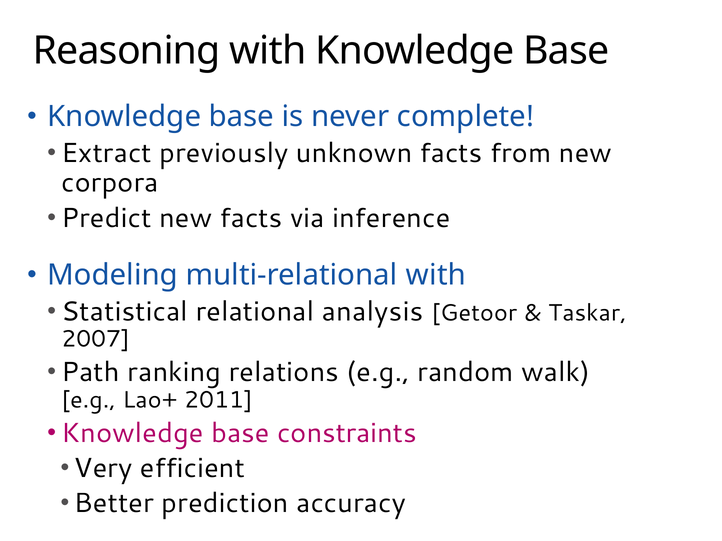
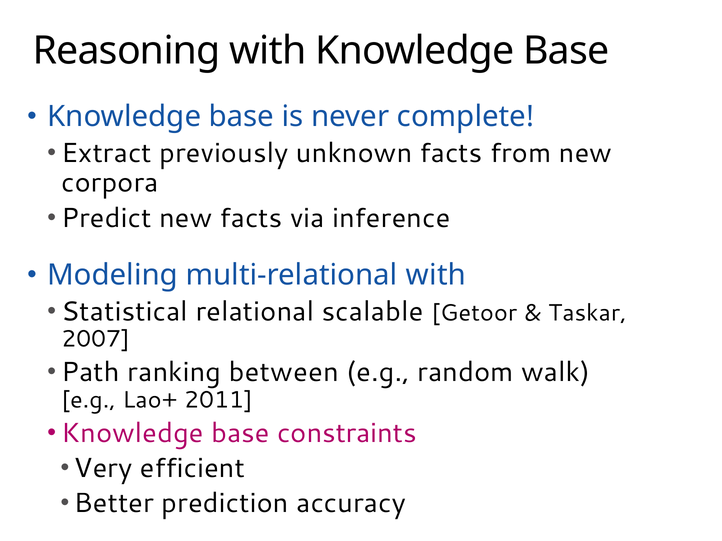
analysis: analysis -> scalable
relations: relations -> between
